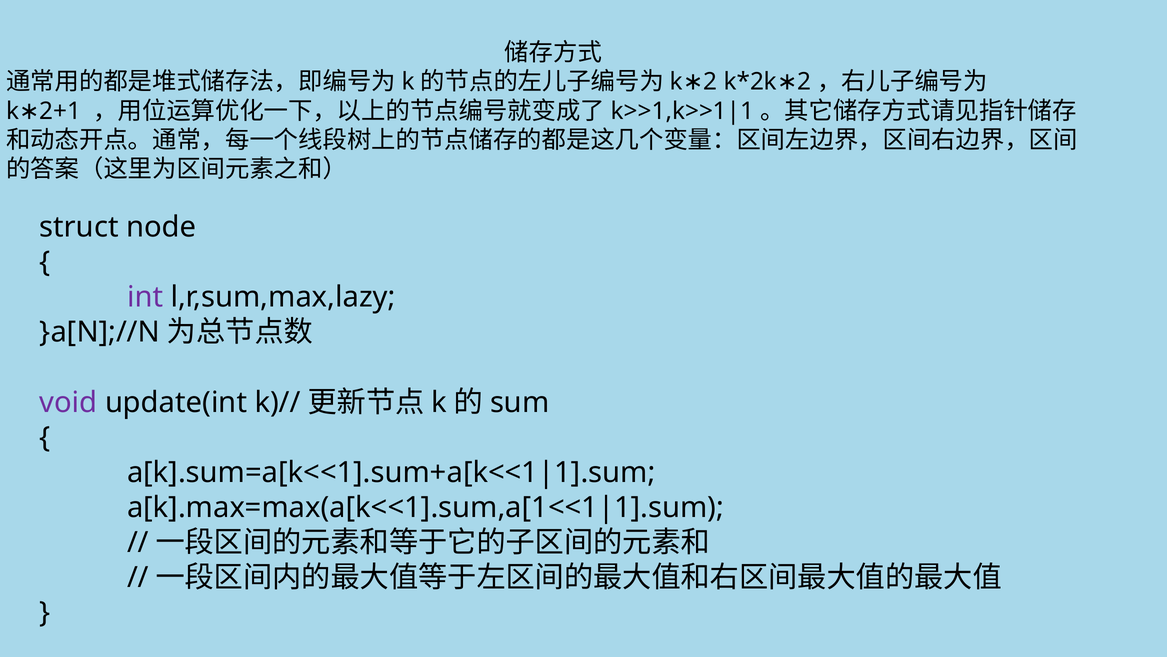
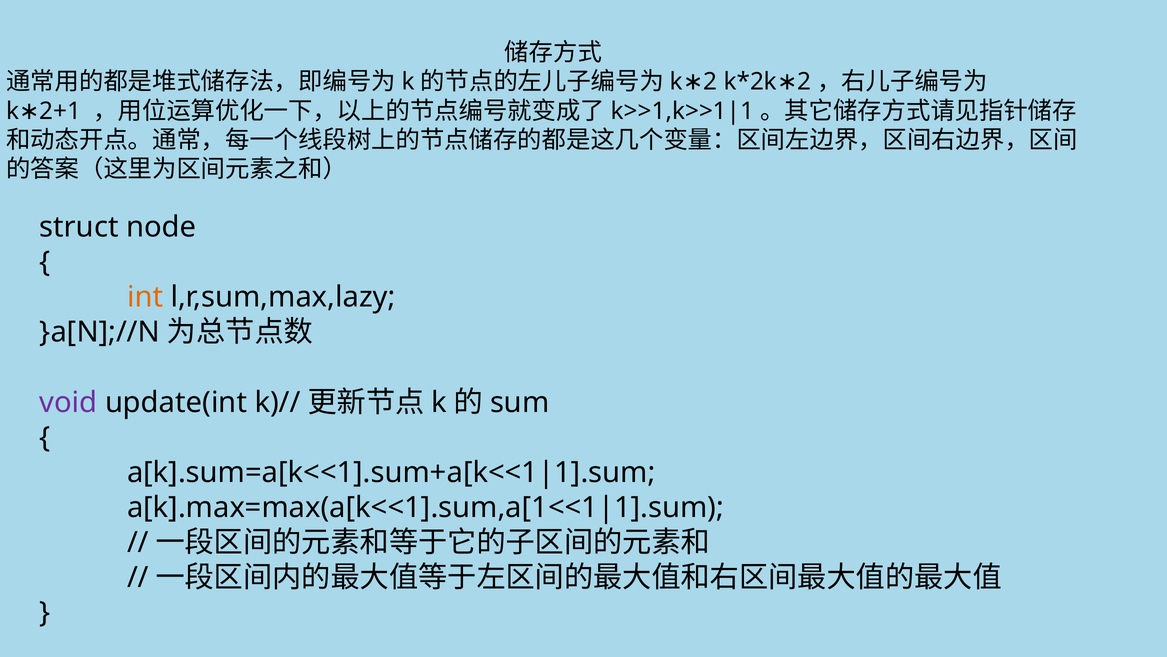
int colour: purple -> orange
